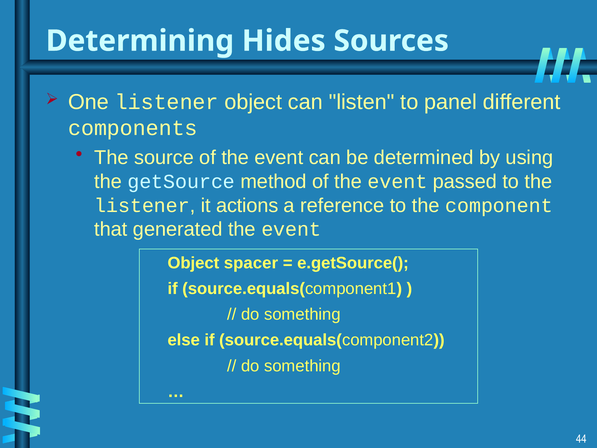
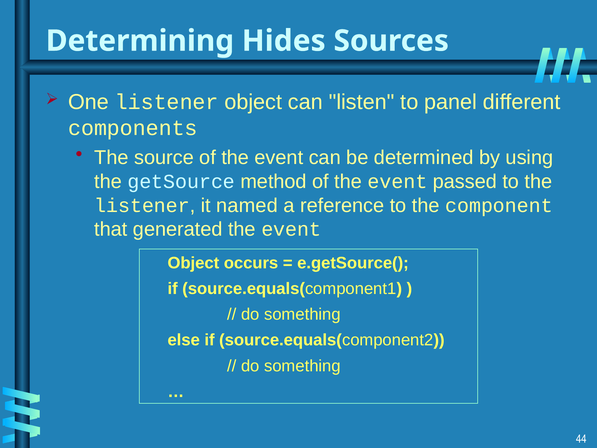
actions: actions -> named
spacer: spacer -> occurs
